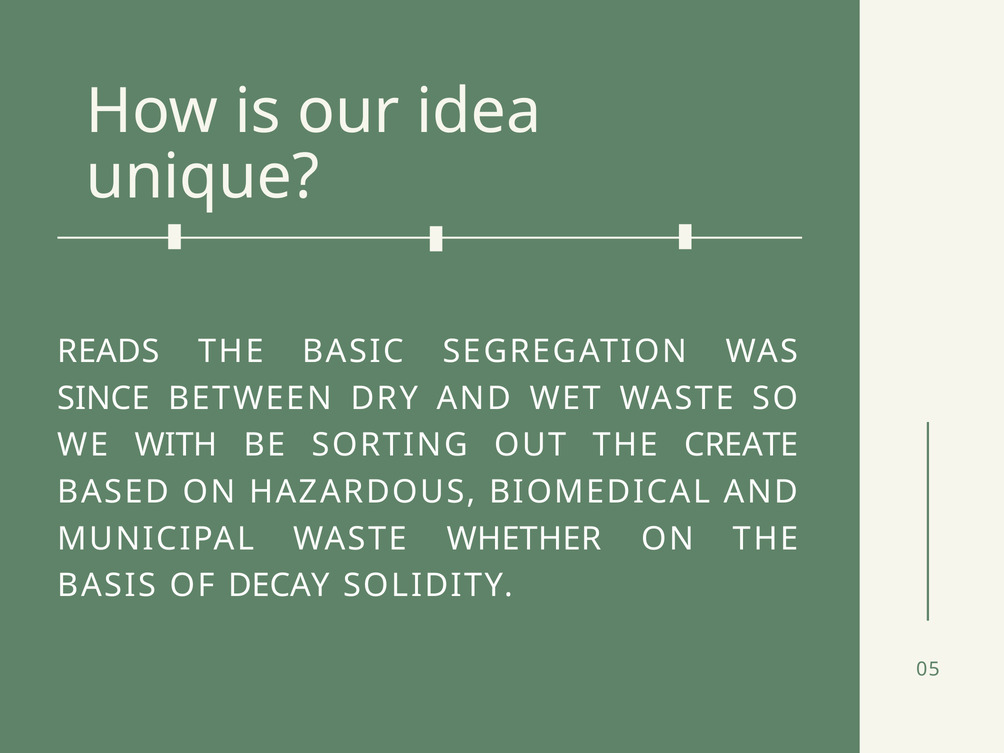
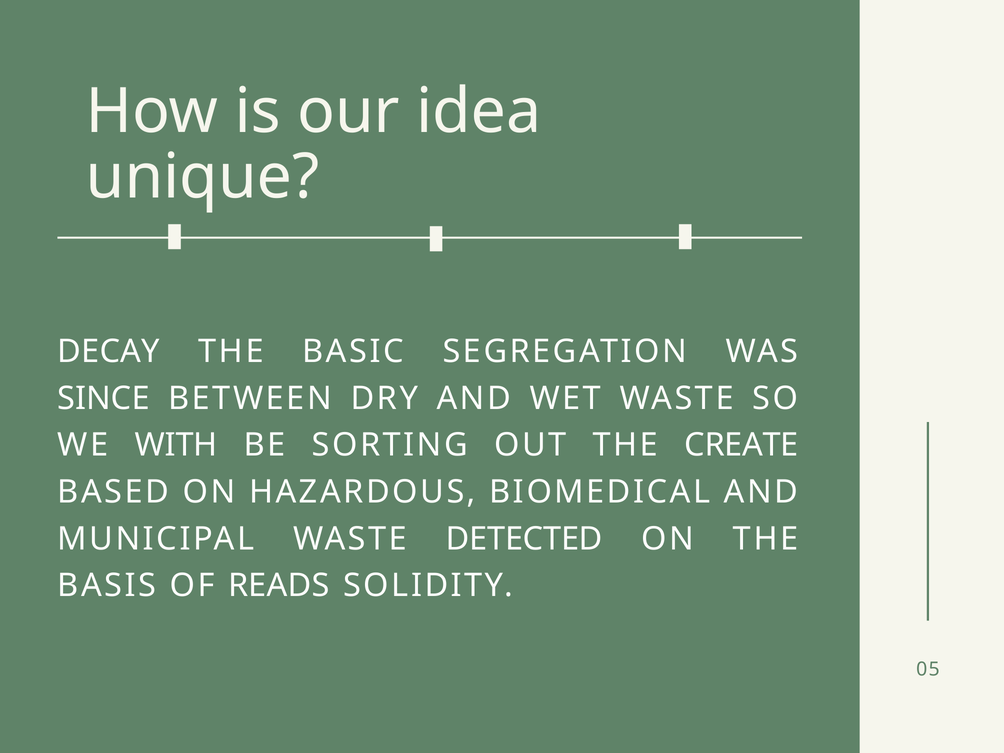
READS: READS -> DECAY
WHETHER: WHETHER -> DETECTED
DECAY: DECAY -> READS
